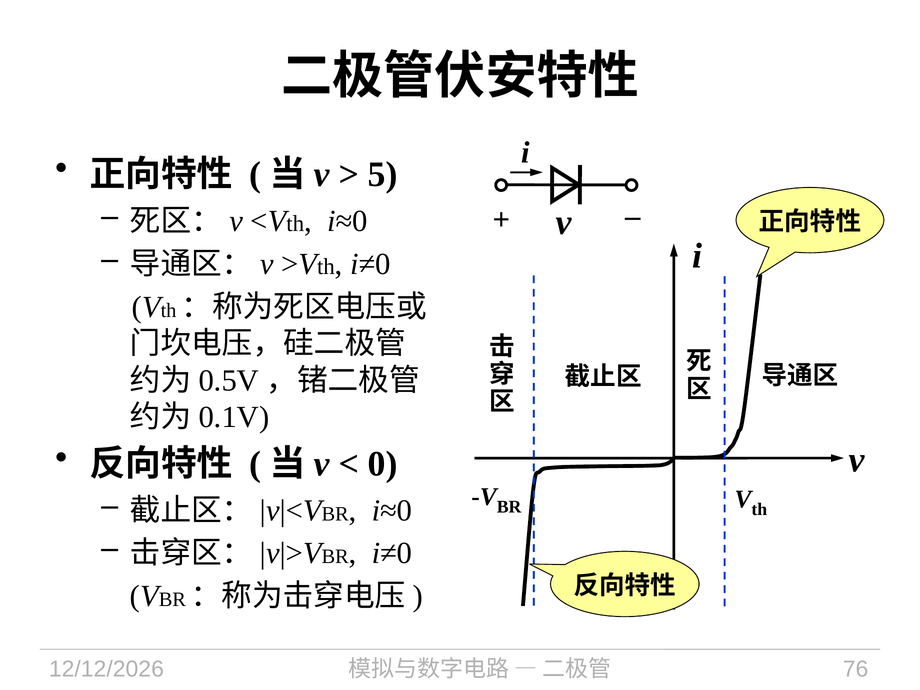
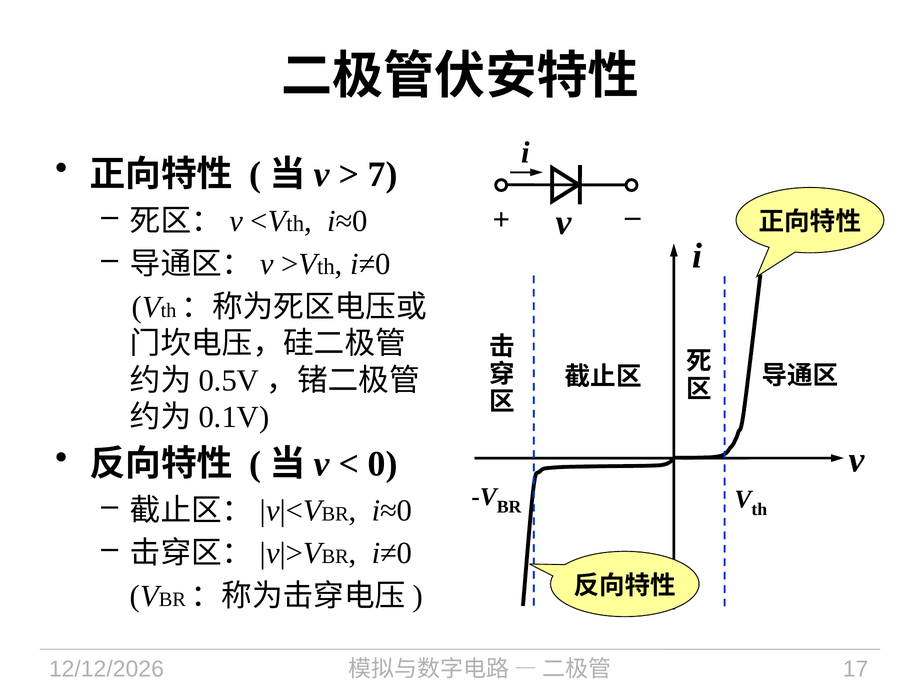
5: 5 -> 7
76: 76 -> 17
